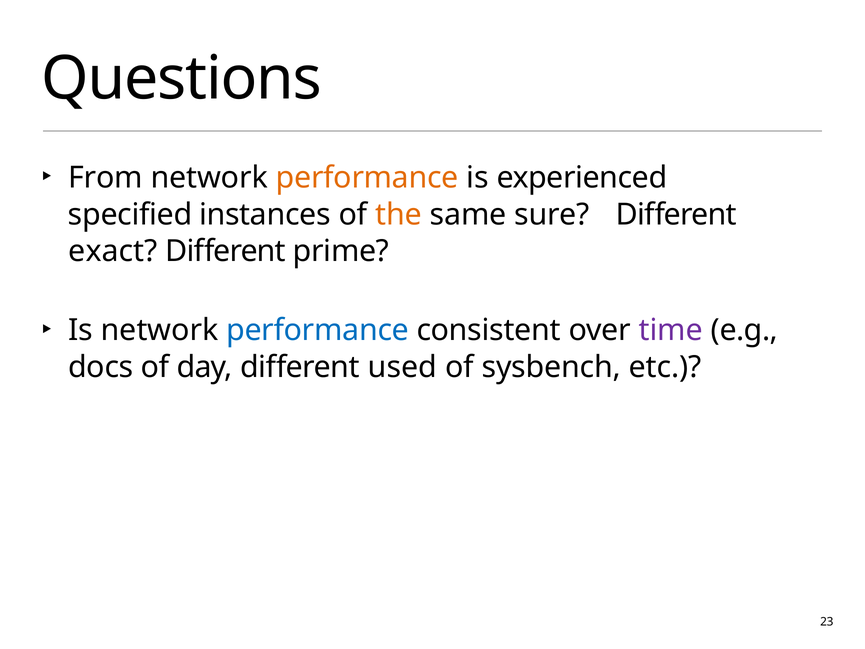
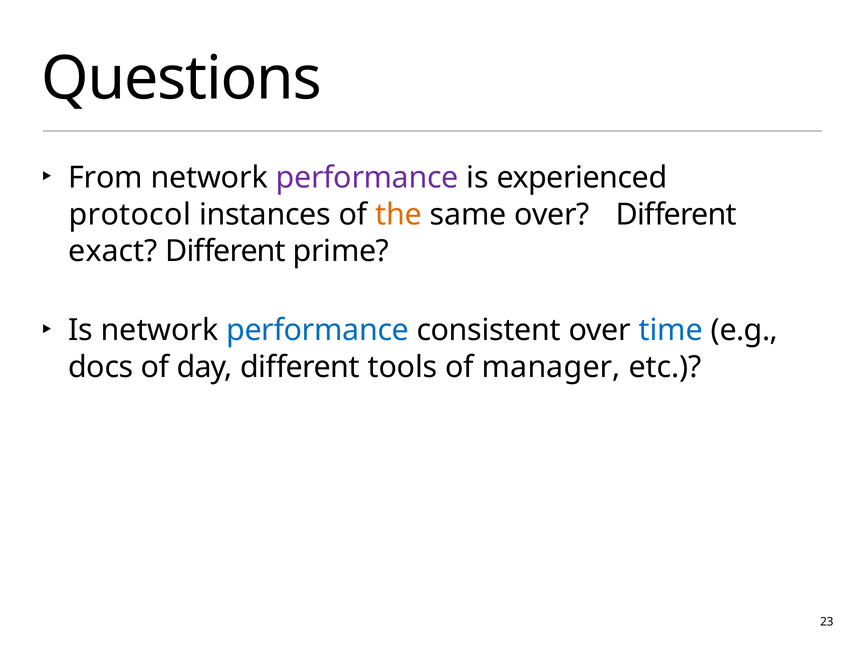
performance at (367, 178) colour: orange -> purple
specified: specified -> protocol
same sure: sure -> over
time colour: purple -> blue
used: used -> tools
sysbench: sysbench -> manager
